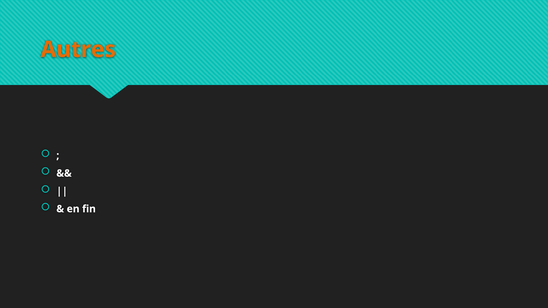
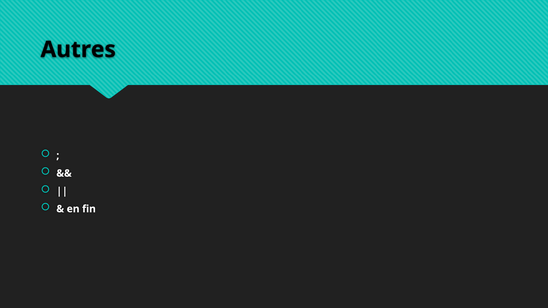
Autres colour: orange -> black
